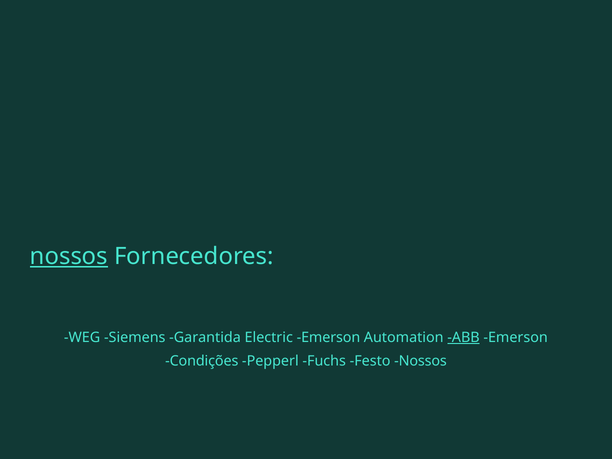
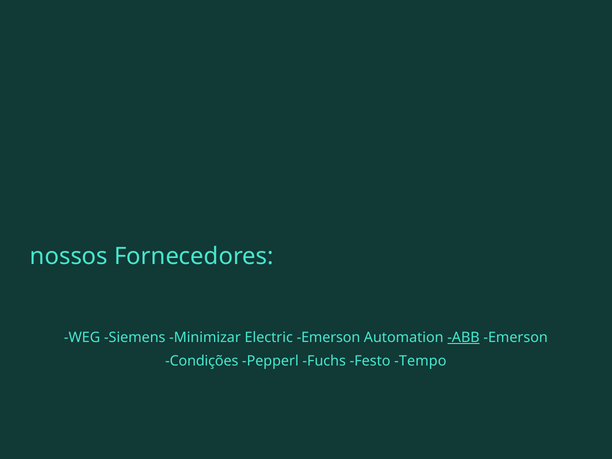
nossos at (69, 256) underline: present -> none
Garantida: Garantida -> Minimizar
Festo Nossos: Nossos -> Tempo
